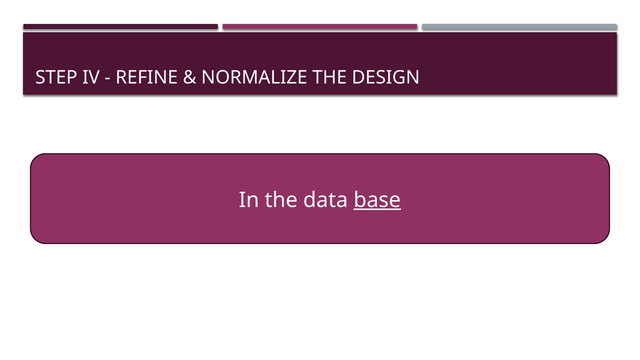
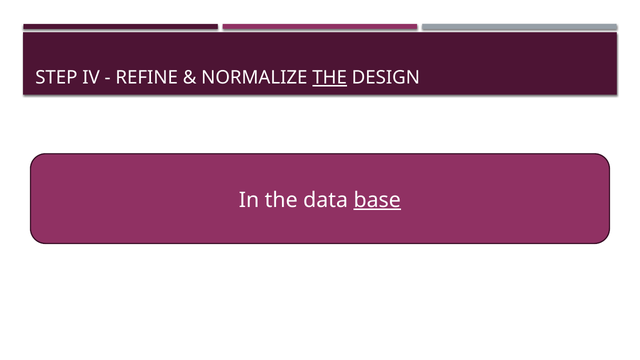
THE at (330, 78) underline: none -> present
